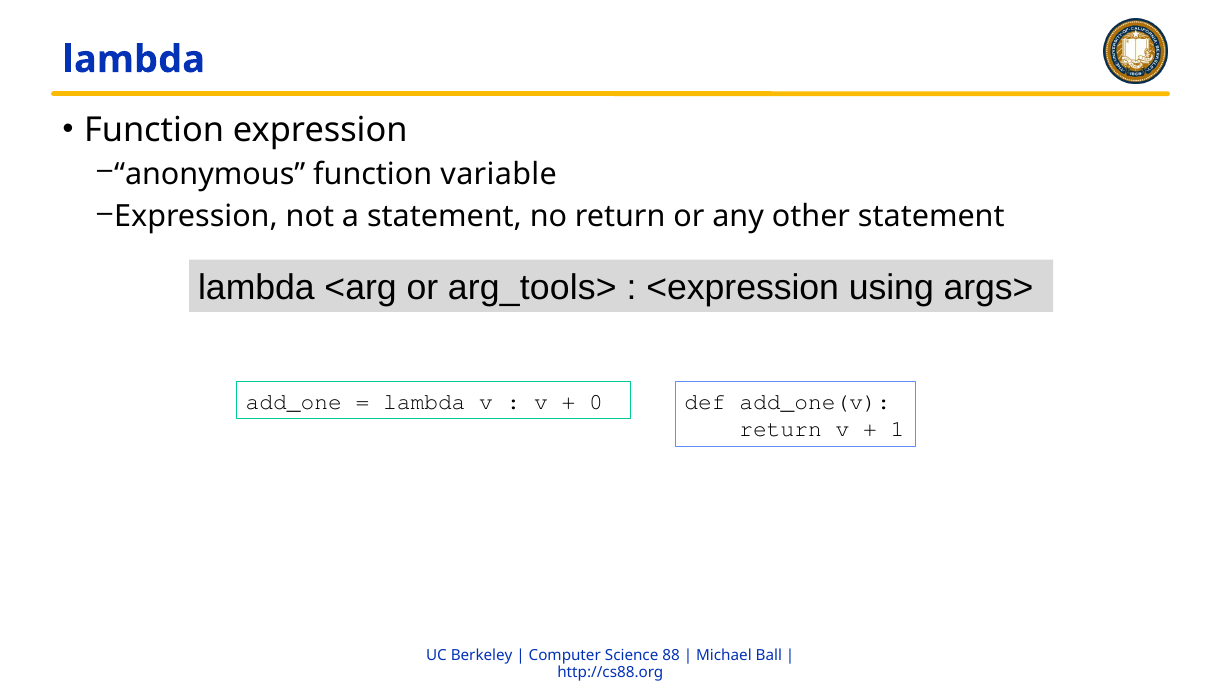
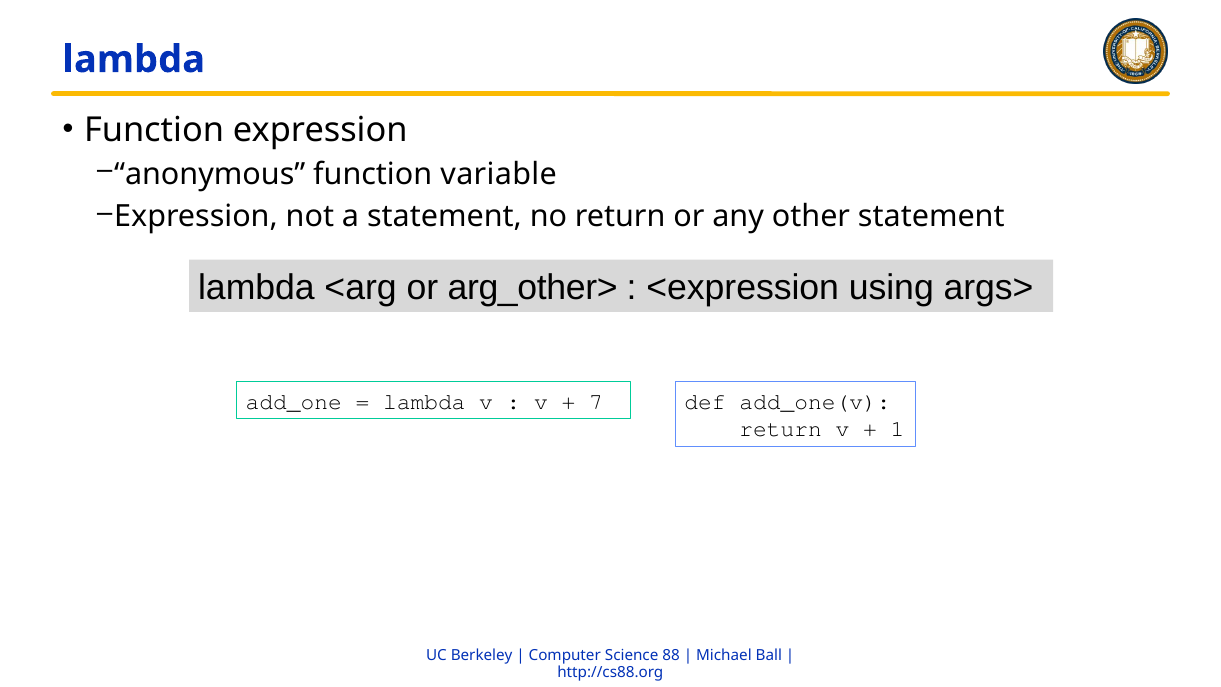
arg_tools>: arg_tools> -> arg_other>
0: 0 -> 7
